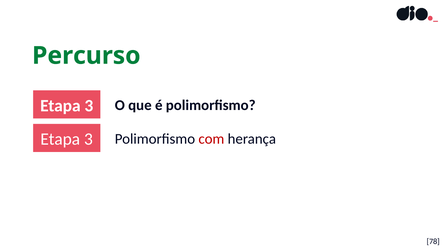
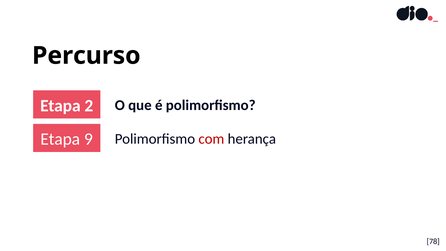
Percurso colour: green -> black
3 at (89, 106): 3 -> 2
3 at (88, 139): 3 -> 9
